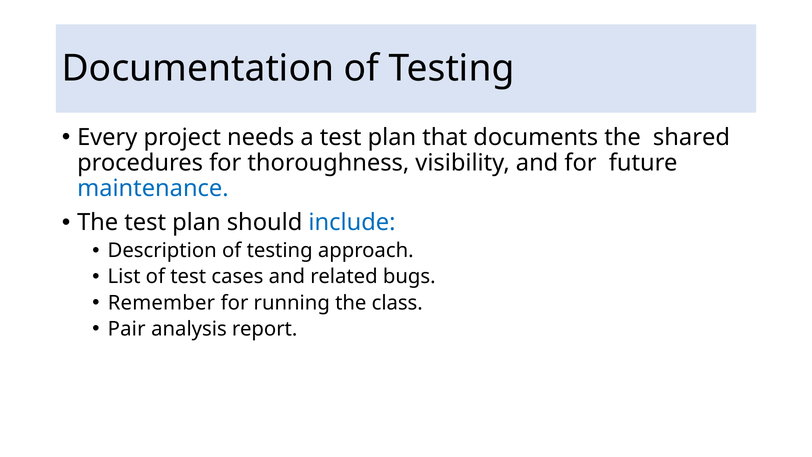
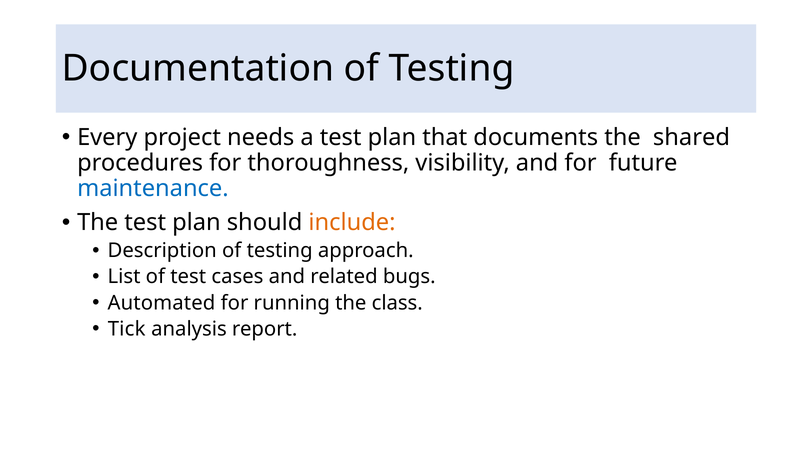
include colour: blue -> orange
Remember: Remember -> Automated
Pair: Pair -> Tick
